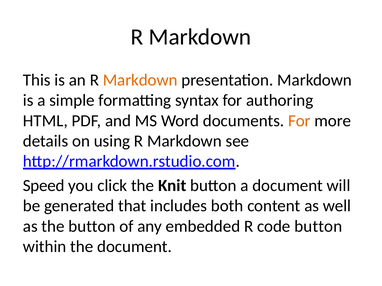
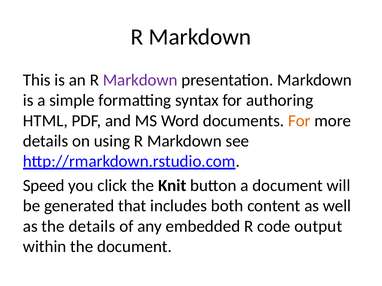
Markdown at (140, 80) colour: orange -> purple
the button: button -> details
code button: button -> output
